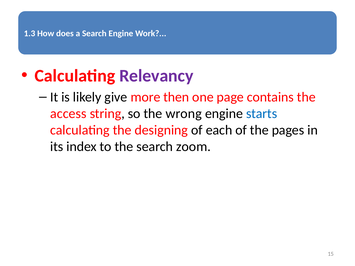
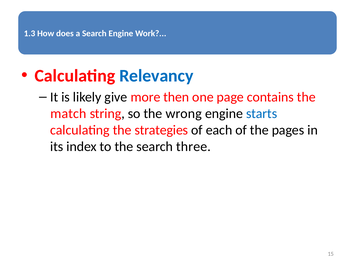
Relevancy colour: purple -> blue
access: access -> match
designing: designing -> strategies
zoom: zoom -> three
